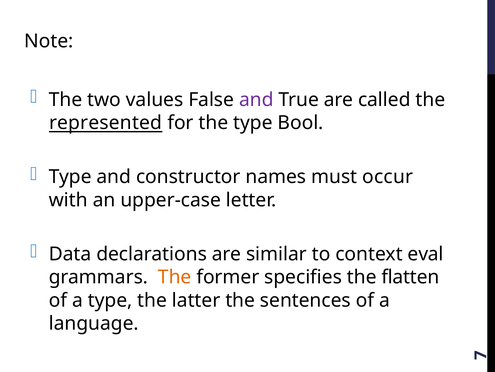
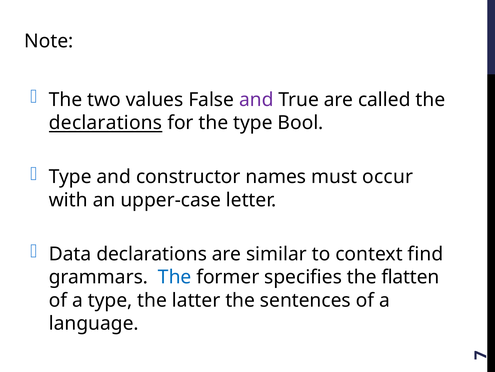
represented at (106, 123): represented -> declarations
eval: eval -> find
The at (175, 277) colour: orange -> blue
